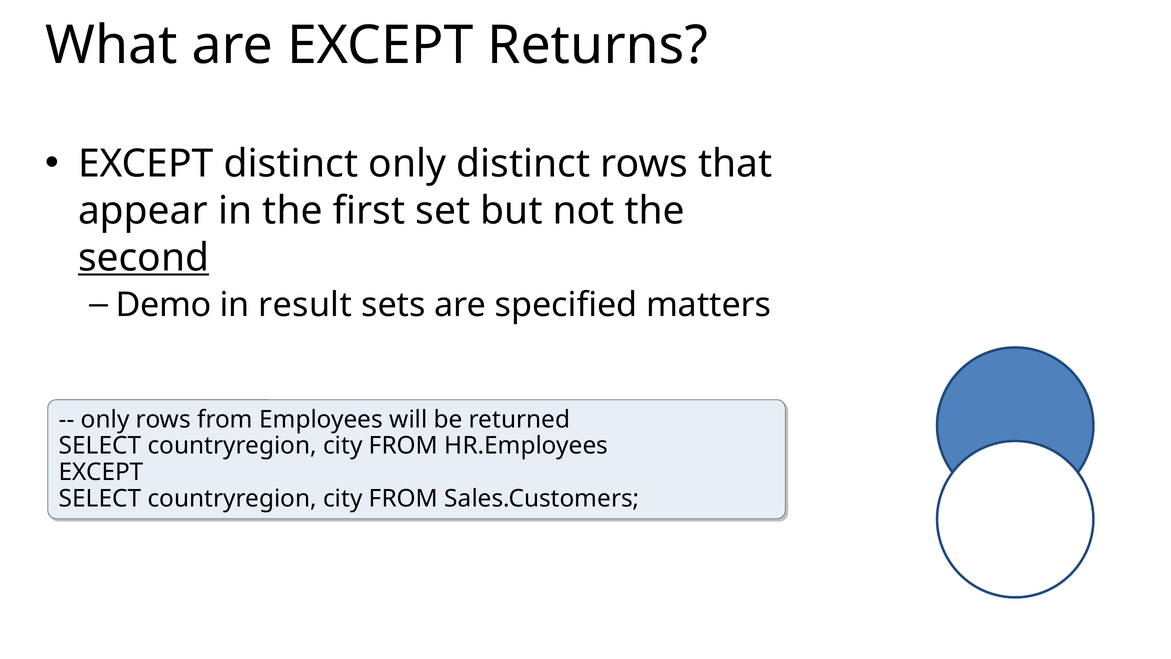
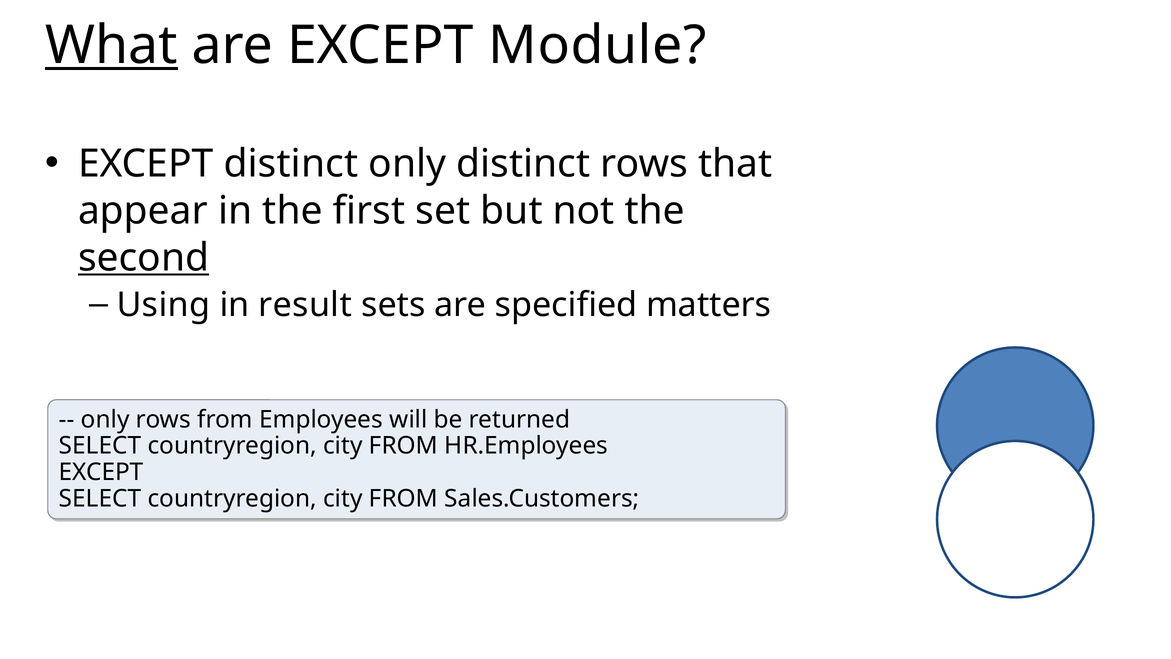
What underline: none -> present
Returns: Returns -> Module
Demo: Demo -> Using
